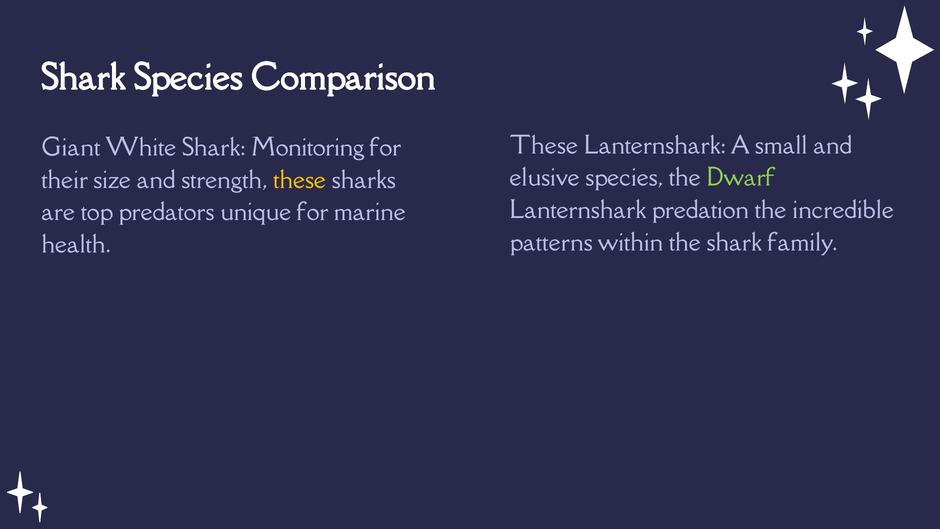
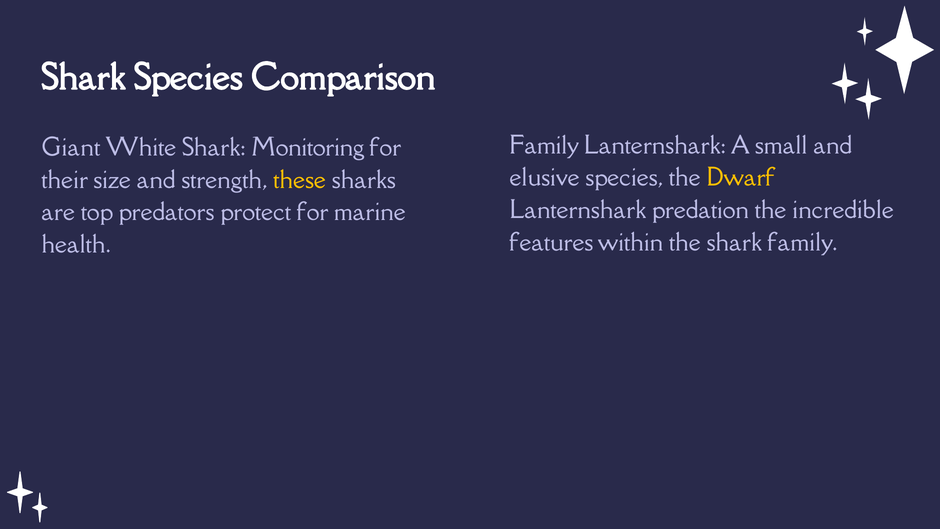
These at (544, 146): These -> Family
Dwarf colour: light green -> yellow
unique: unique -> protect
patterns: patterns -> features
